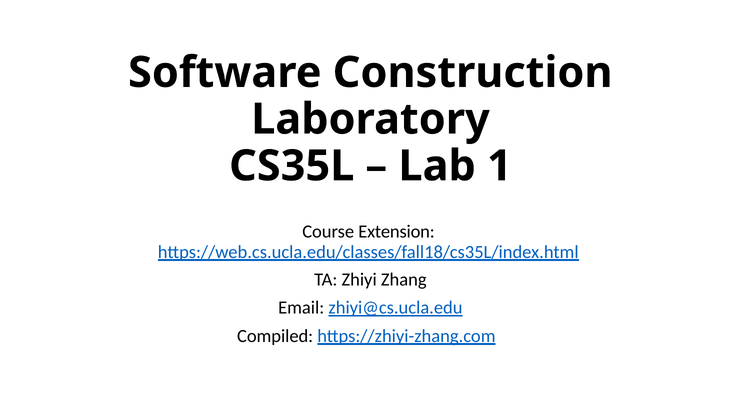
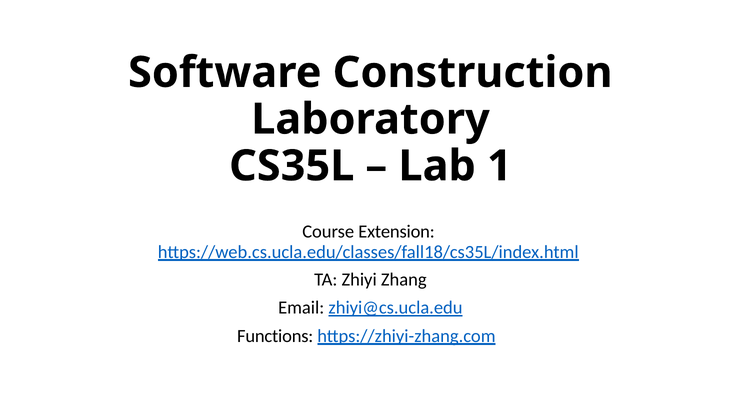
Compiled: Compiled -> Functions
